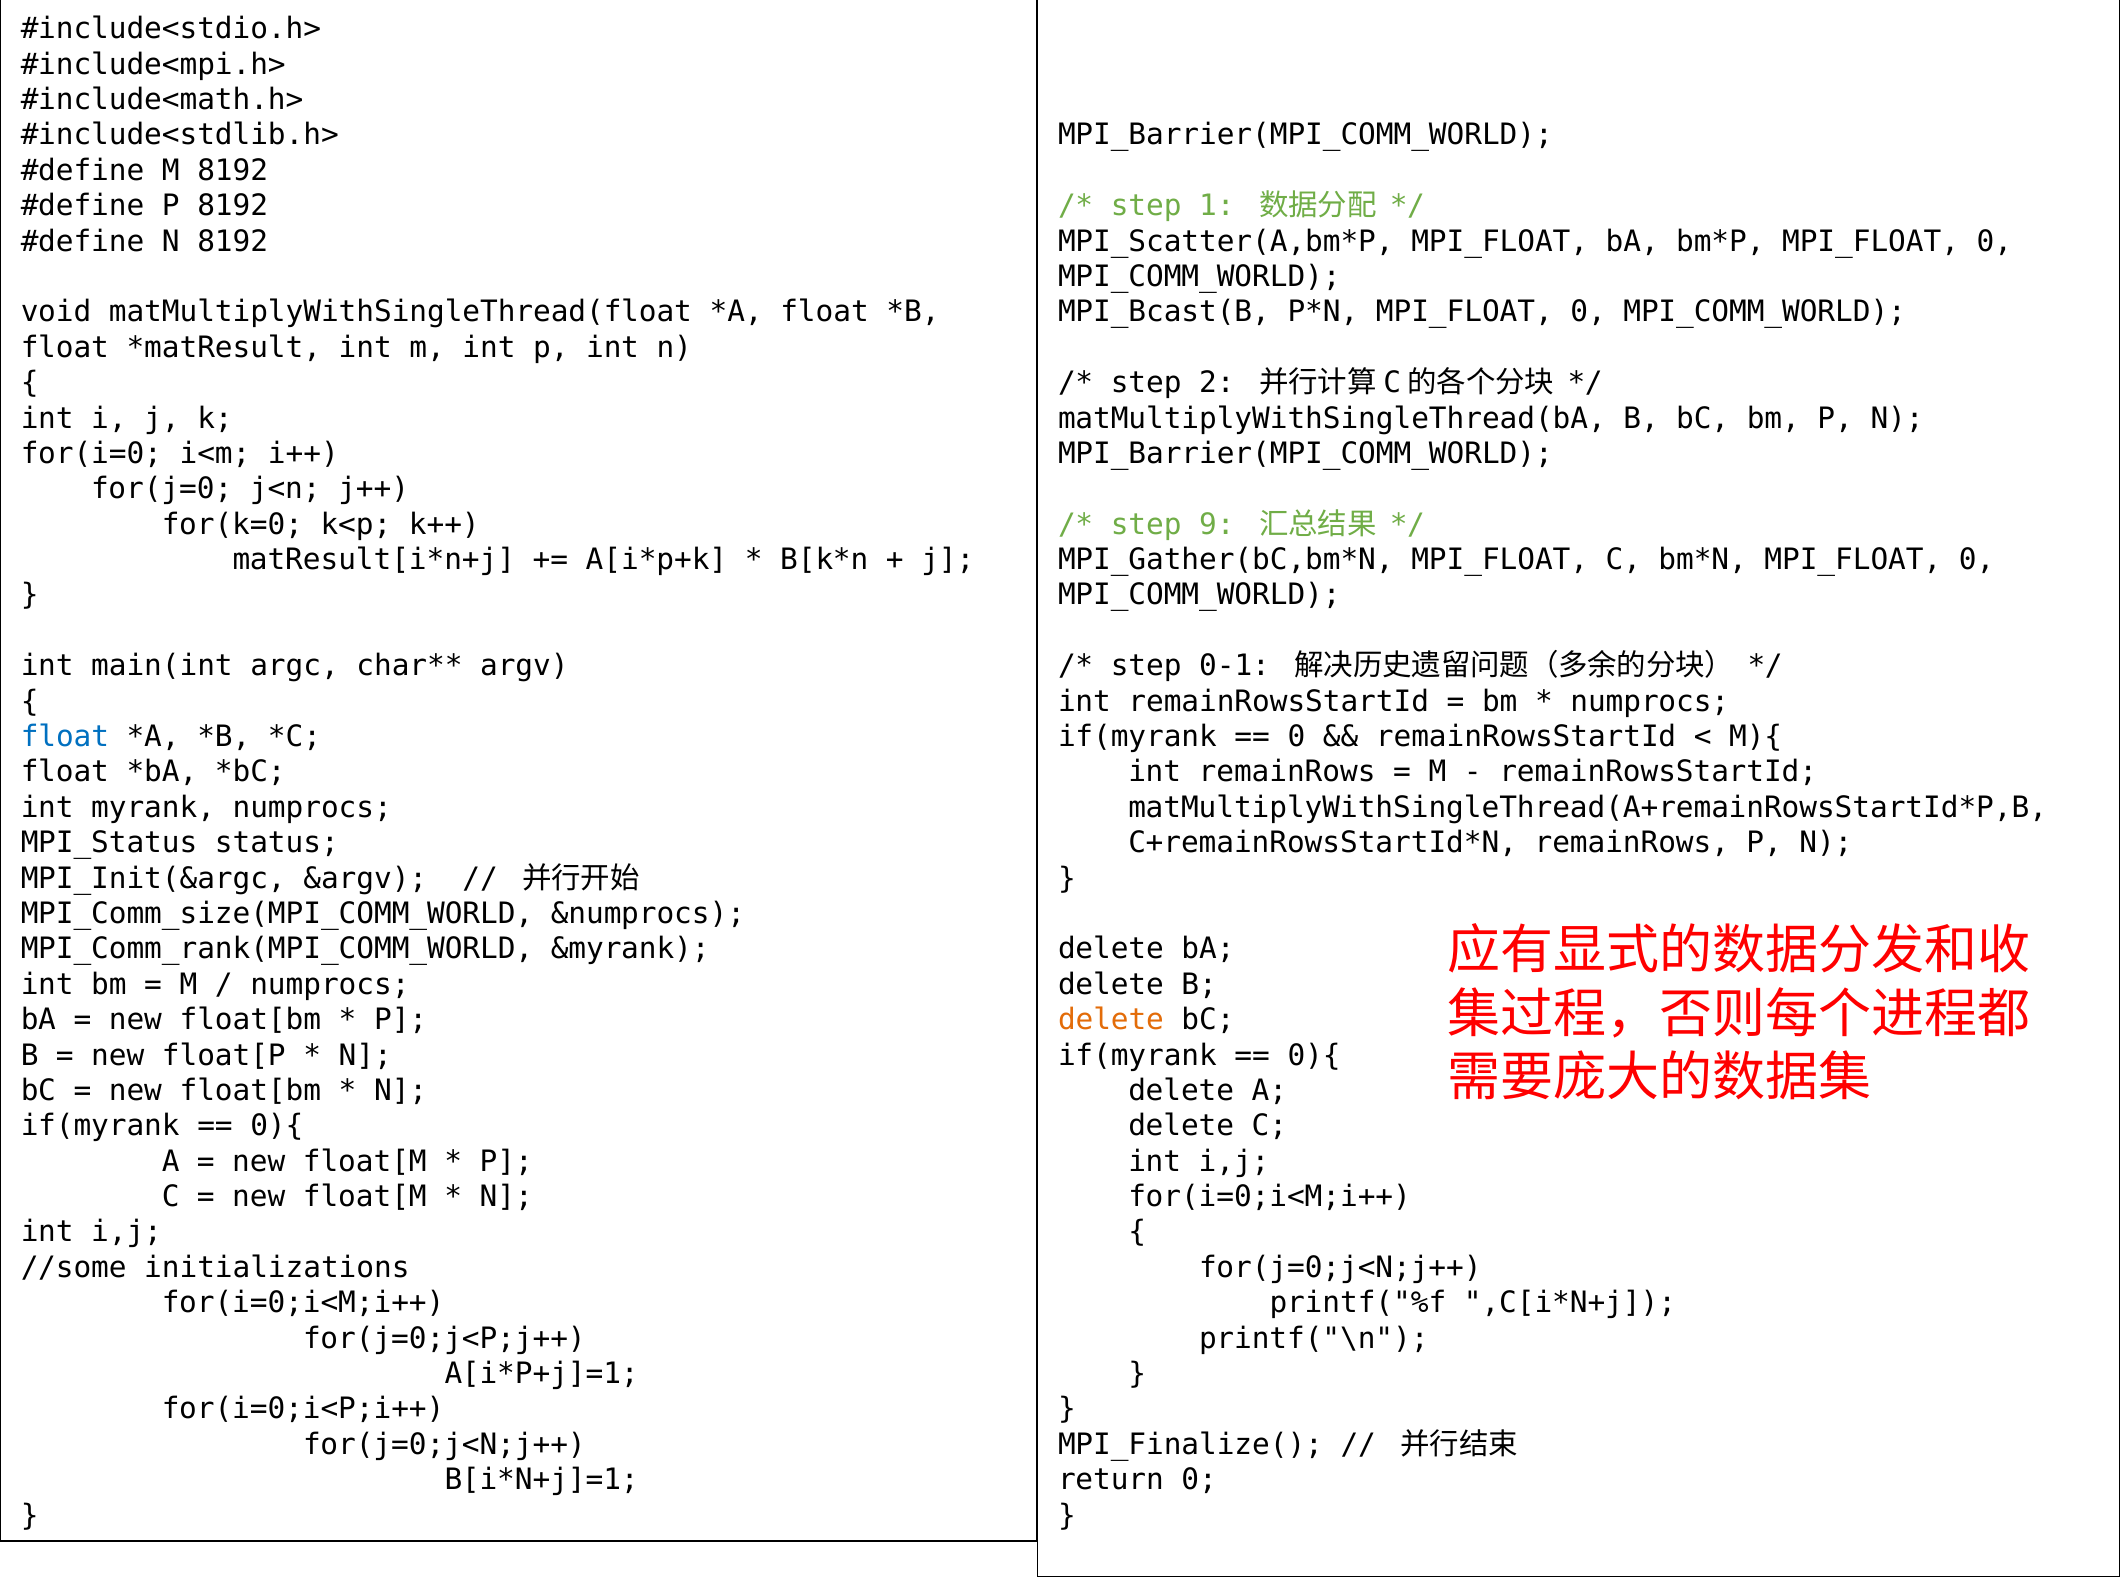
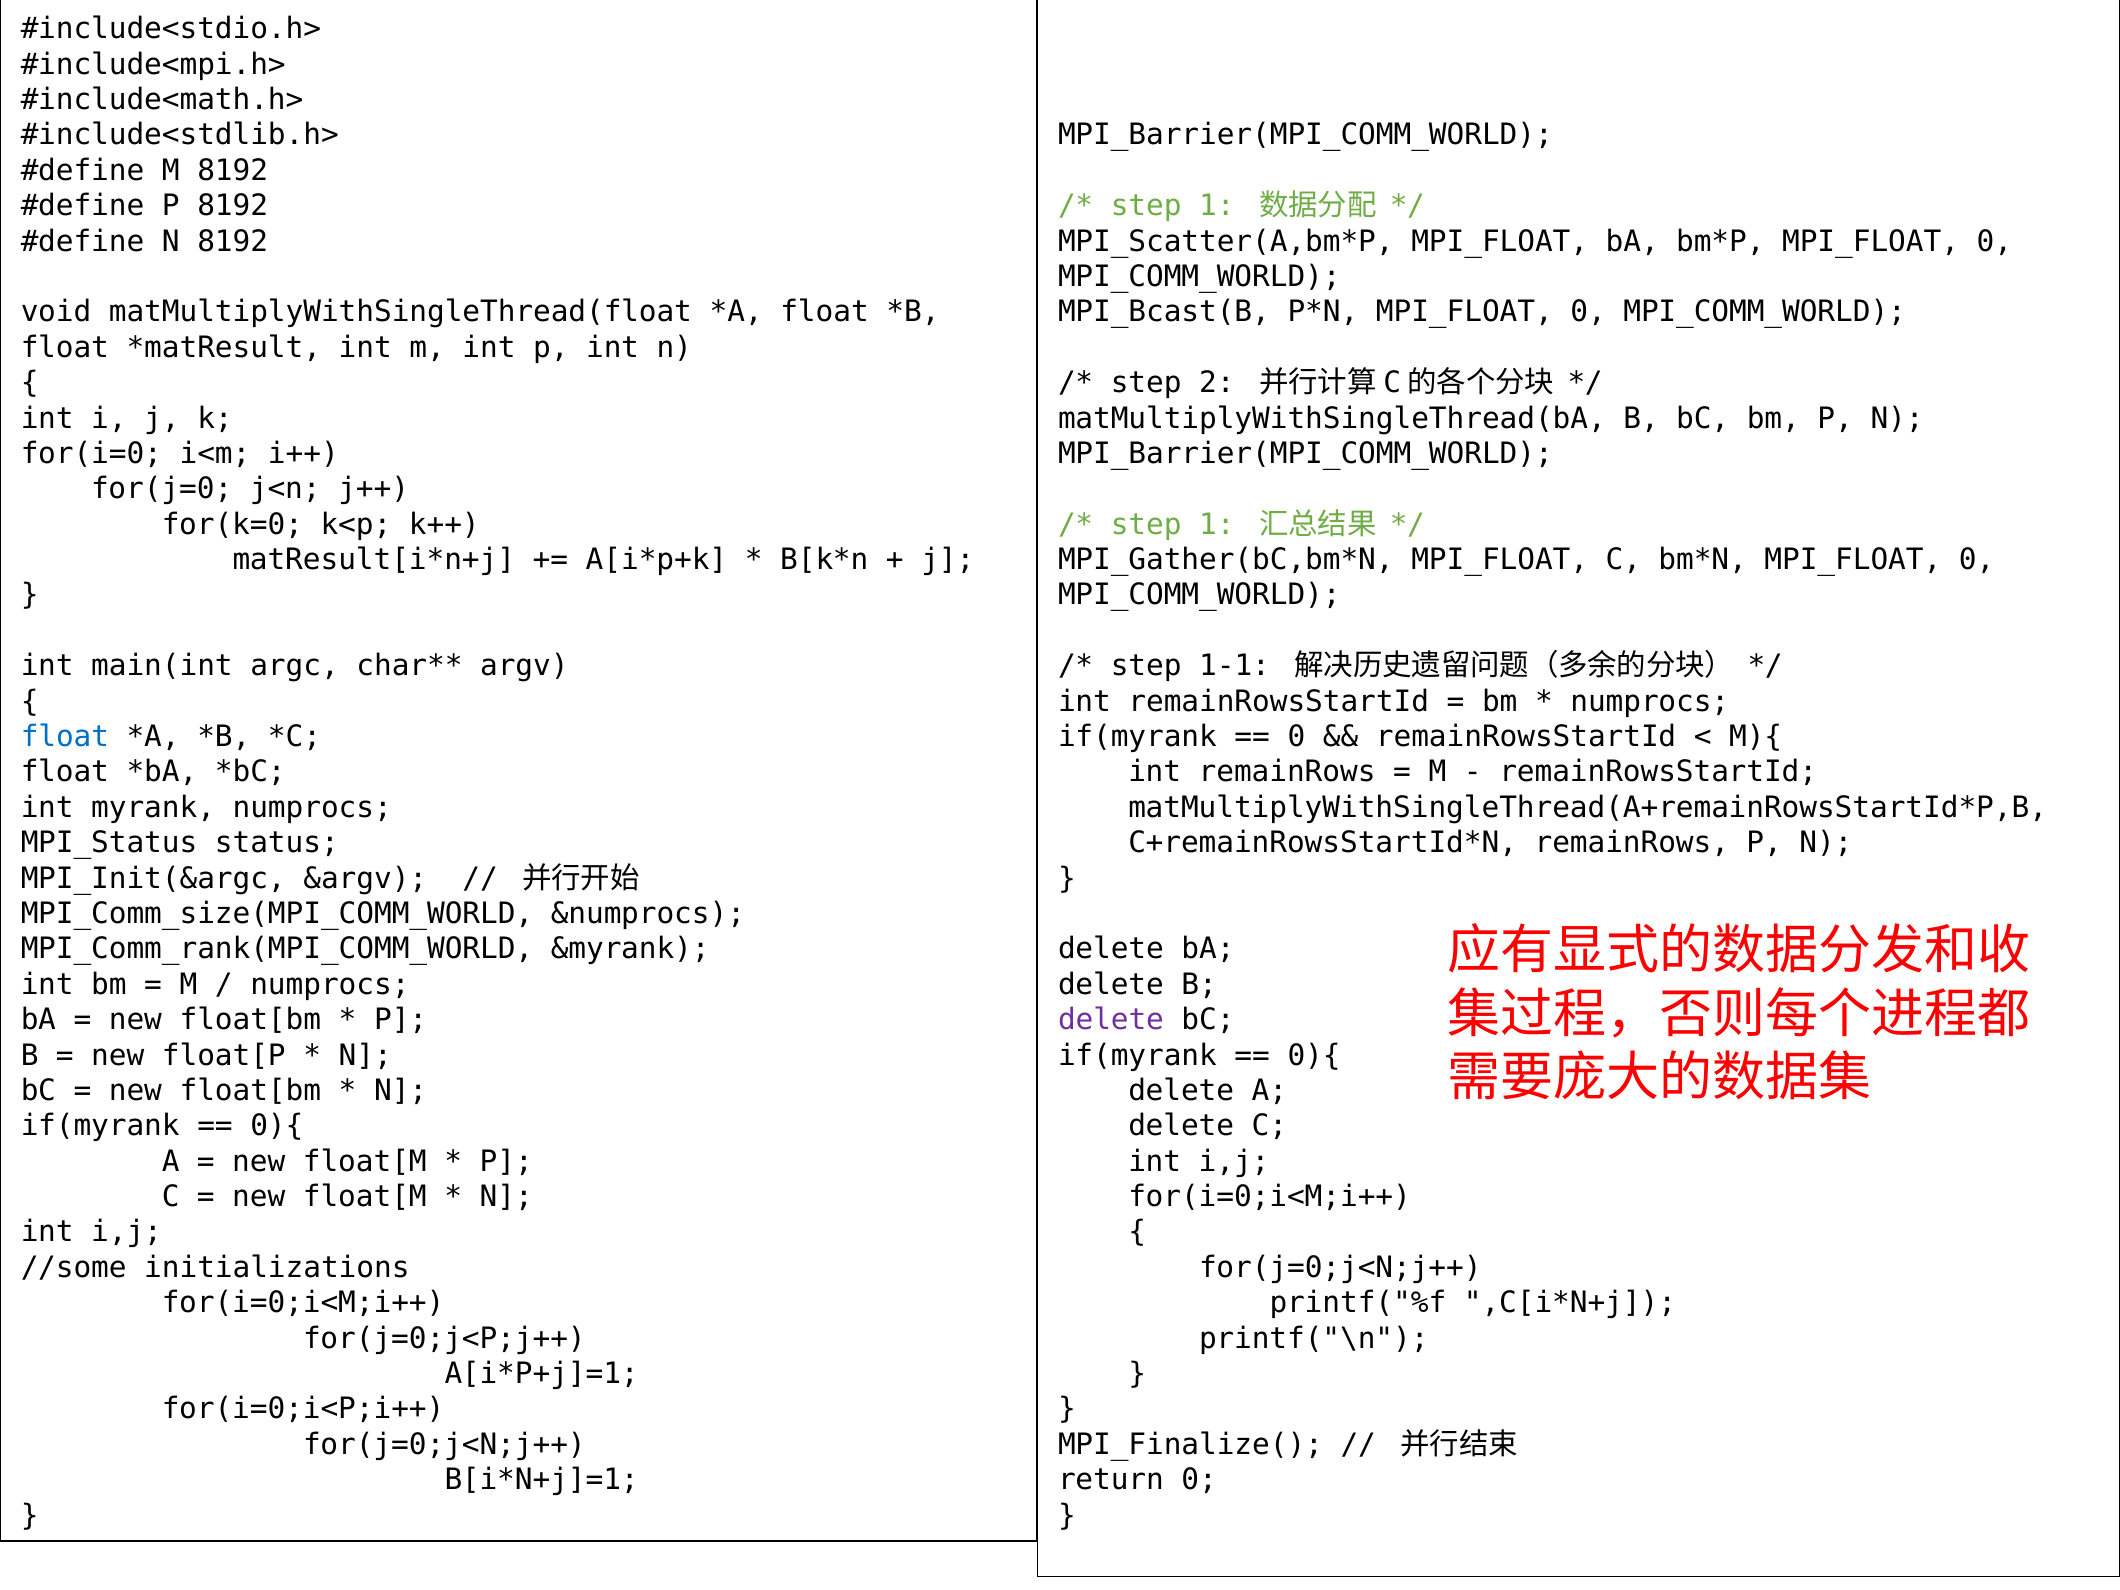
9 at (1217, 524): 9 -> 1
0-1: 0-1 -> 1-1
delete at (1111, 1020) colour: orange -> purple
